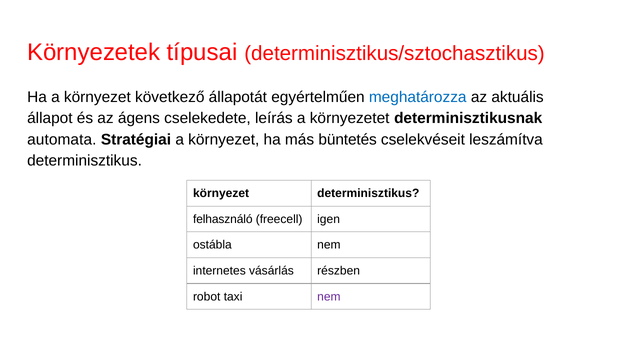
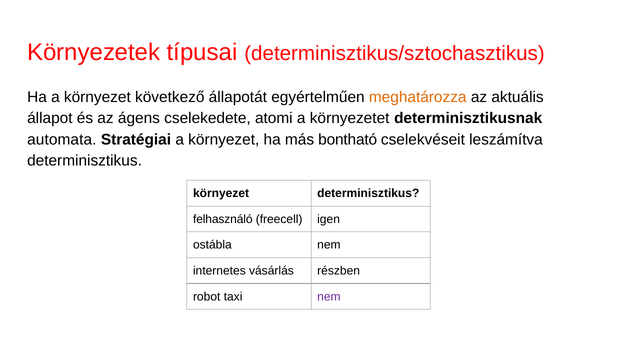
meghatározza colour: blue -> orange
leírás: leírás -> atomi
büntetés: büntetés -> bontható
